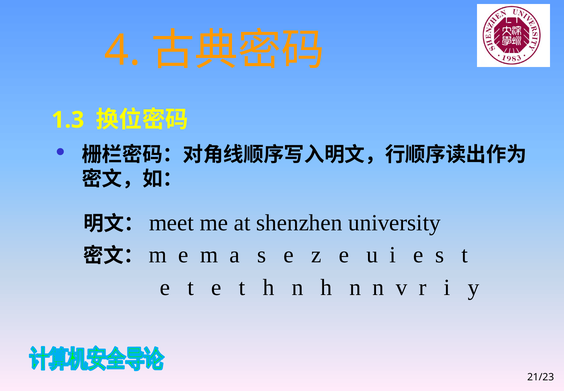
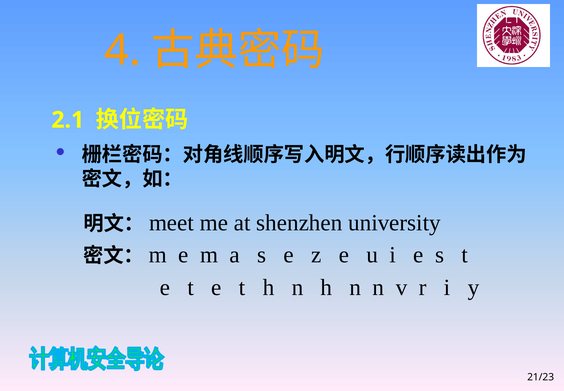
1.3: 1.3 -> 2.1
